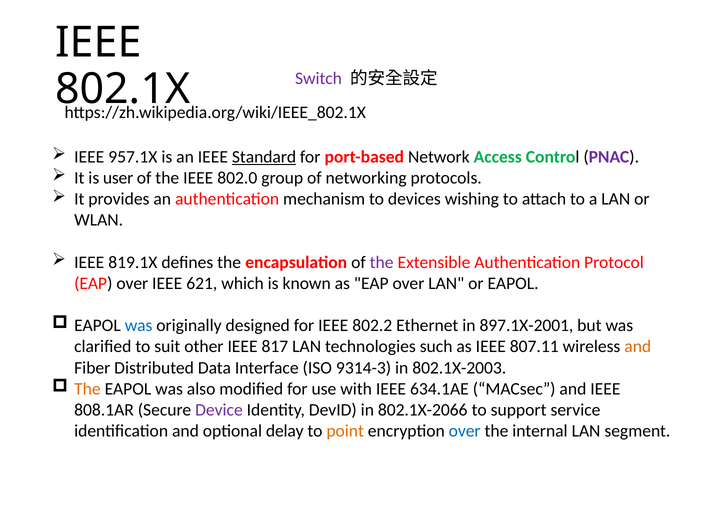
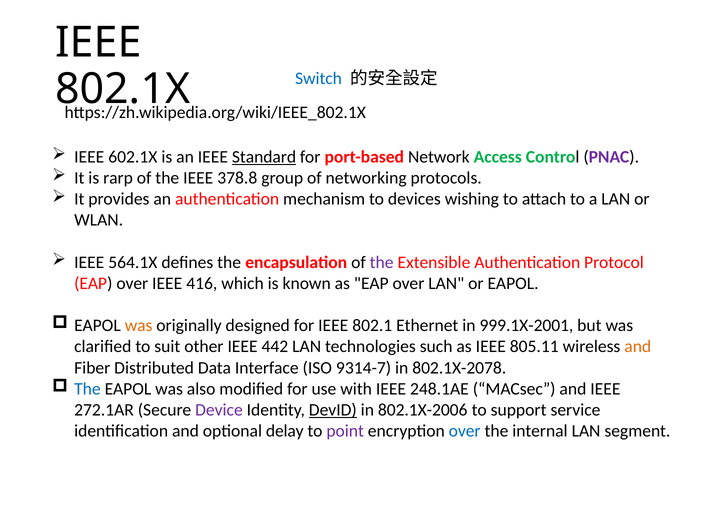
Switch colour: purple -> blue
957.1X: 957.1X -> 602.1X
user: user -> rarp
802.0: 802.0 -> 378.8
819.1X: 819.1X -> 564.1X
621: 621 -> 416
was at (139, 326) colour: blue -> orange
802.2: 802.2 -> 802.1
897.1X-2001: 897.1X-2001 -> 999.1X-2001
817: 817 -> 442
807.11: 807.11 -> 805.11
9314-3: 9314-3 -> 9314-7
802.1X-2003: 802.1X-2003 -> 802.1X-2078
The at (87, 389) colour: orange -> blue
634.1AE: 634.1AE -> 248.1AE
808.1AR: 808.1AR -> 272.1AR
DevID underline: none -> present
802.1X-2066: 802.1X-2066 -> 802.1X-2006
point colour: orange -> purple
